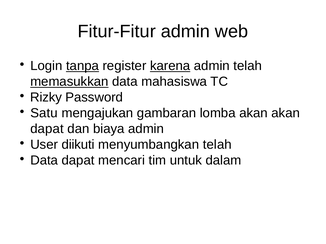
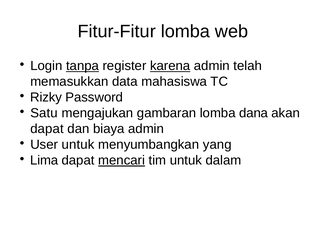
Fitur-Fitur admin: admin -> lomba
memasukkan underline: present -> none
lomba akan: akan -> dana
User diikuti: diikuti -> untuk
menyumbangkan telah: telah -> yang
Data at (44, 161): Data -> Lima
mencari underline: none -> present
